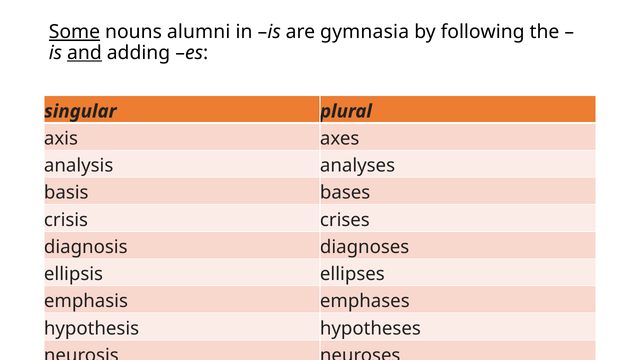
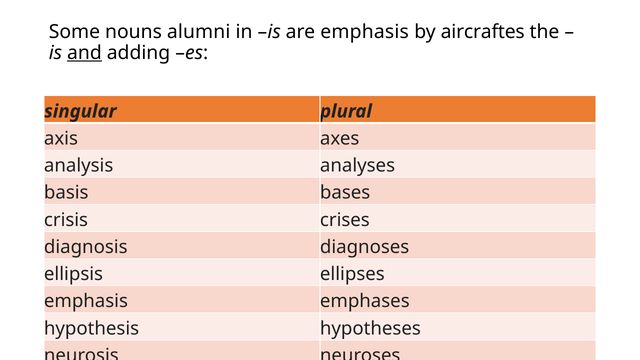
Some underline: present -> none
are gymnasia: gymnasia -> emphasis
following: following -> aircraftes
